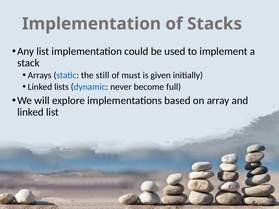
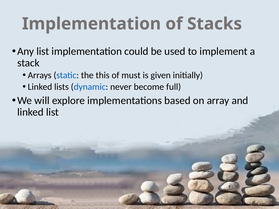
still: still -> this
